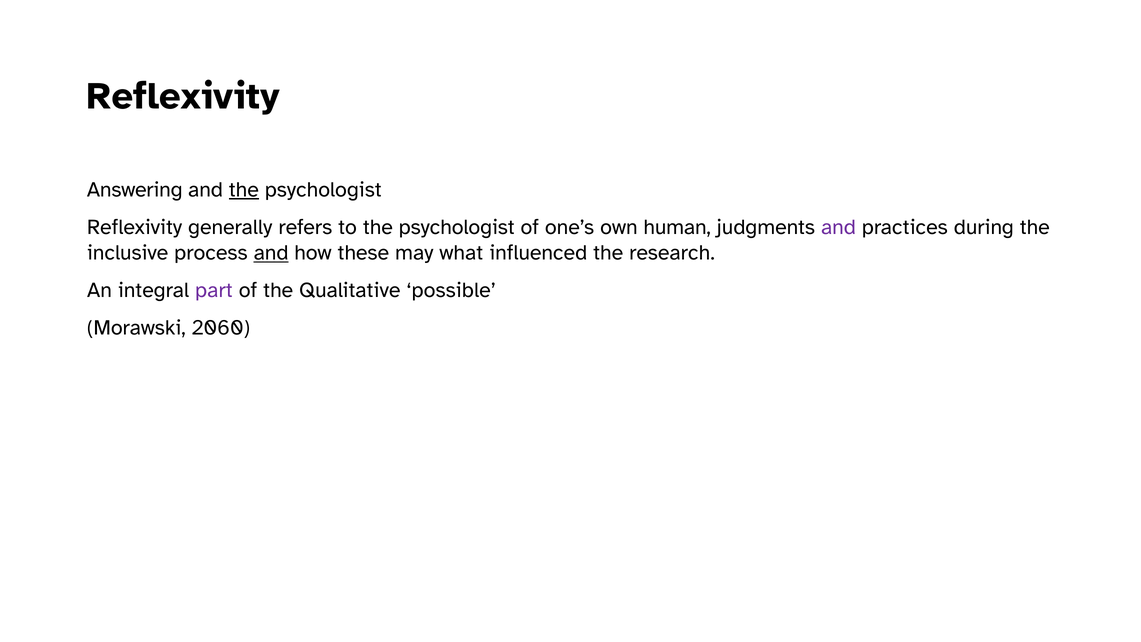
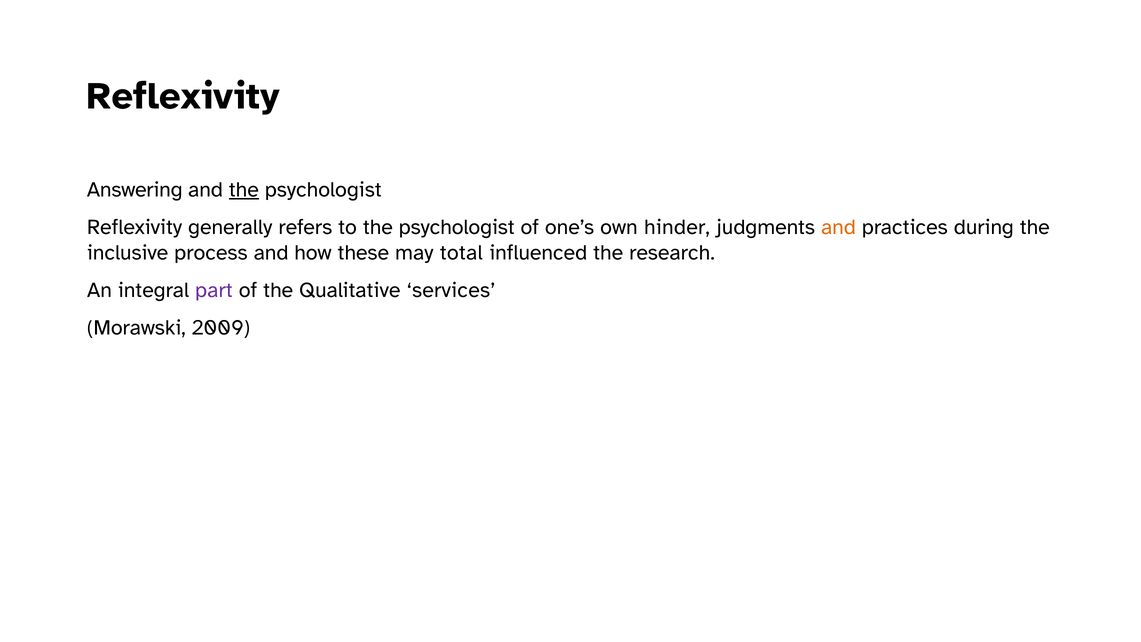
human: human -> hinder
and at (838, 227) colour: purple -> orange
and at (271, 253) underline: present -> none
what: what -> total
possible: possible -> services
2060: 2060 -> 2009
